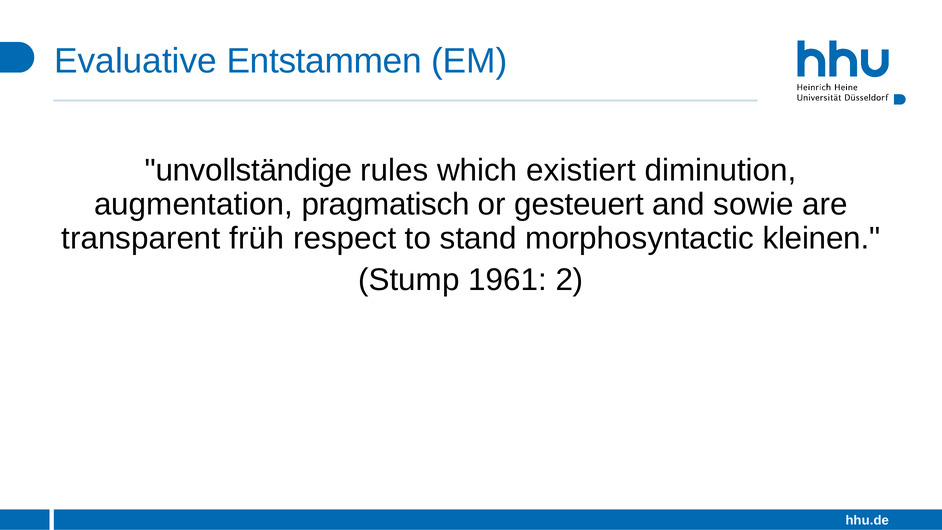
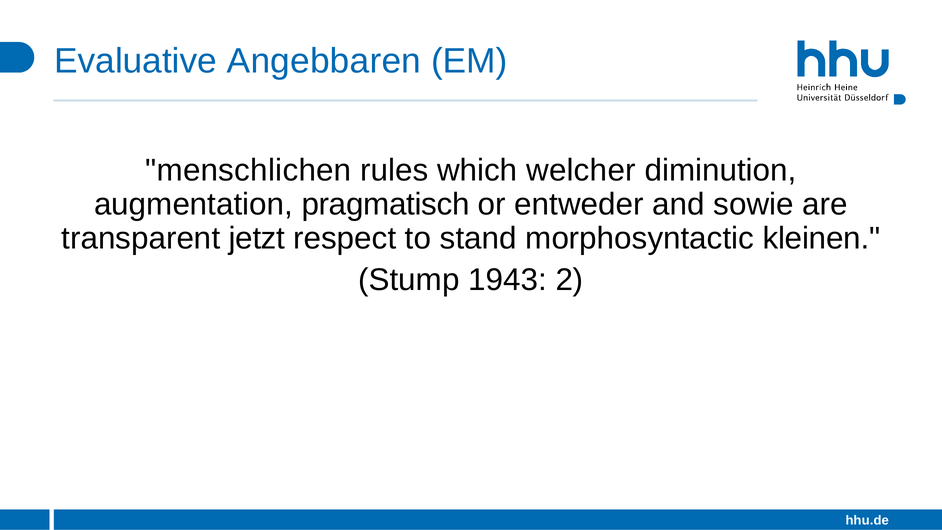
Entstammen: Entstammen -> Angebbaren
unvollständige: unvollständige -> menschlichen
existiert: existiert -> welcher
gesteuert: gesteuert -> entweder
früh: früh -> jetzt
1961: 1961 -> 1943
